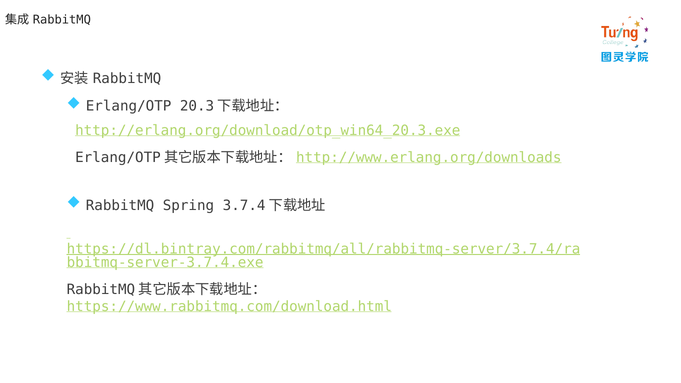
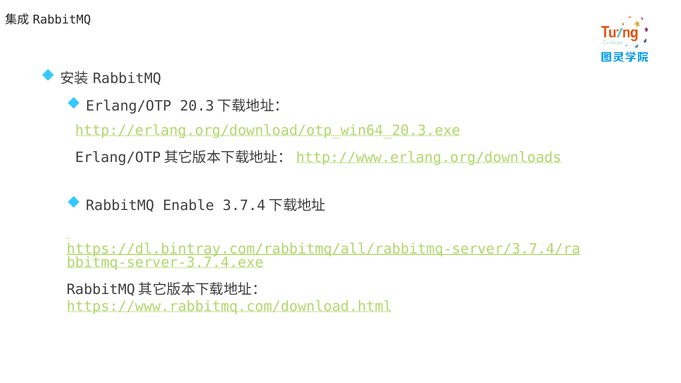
Spring: Spring -> Enable
